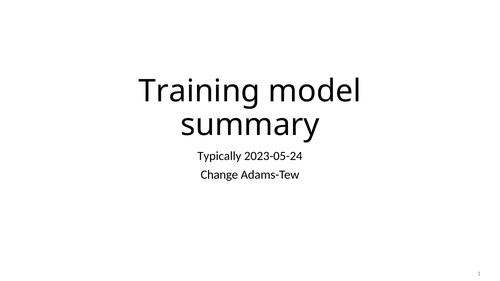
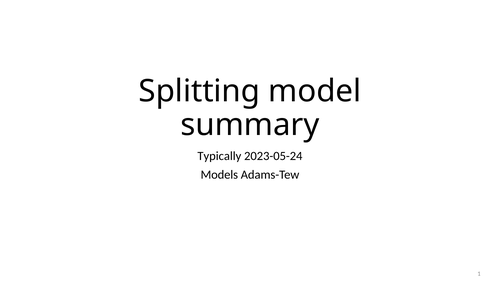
Training: Training -> Splitting
Change: Change -> Models
